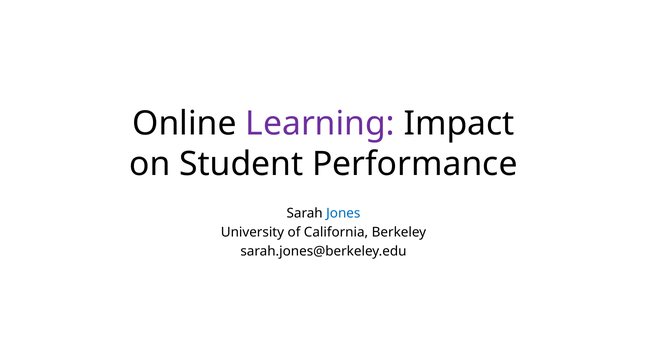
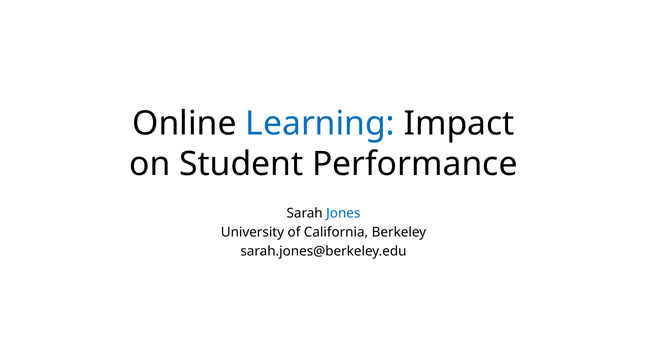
Learning colour: purple -> blue
